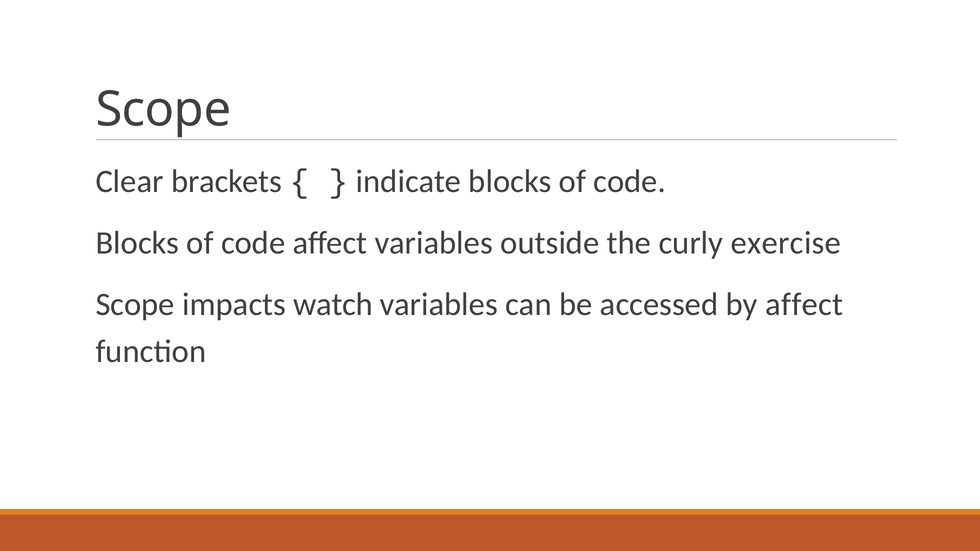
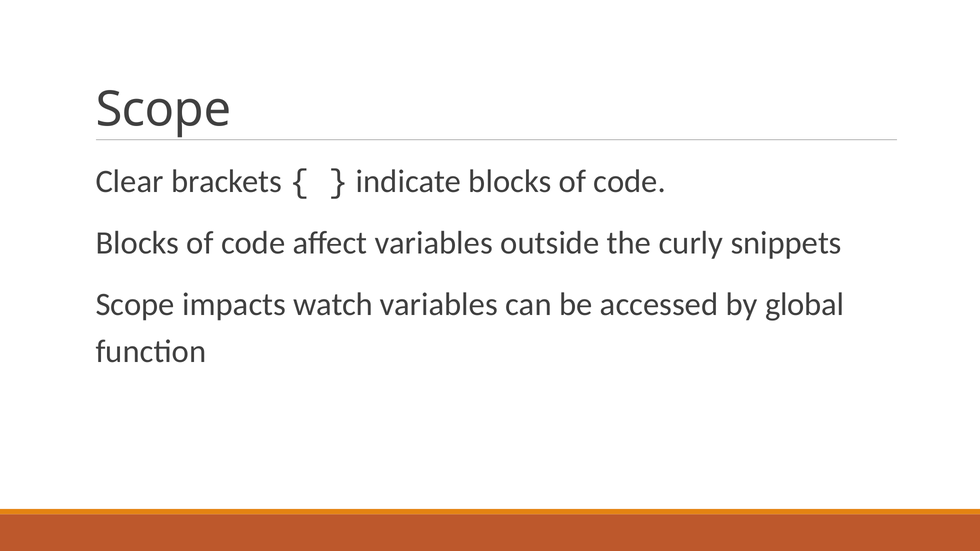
exercise: exercise -> snippets
by affect: affect -> global
